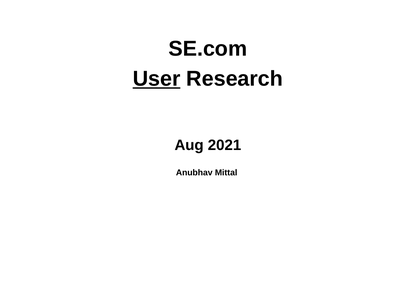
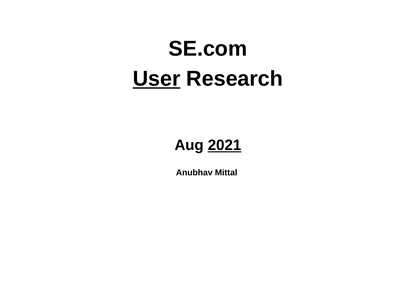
2021 underline: none -> present
